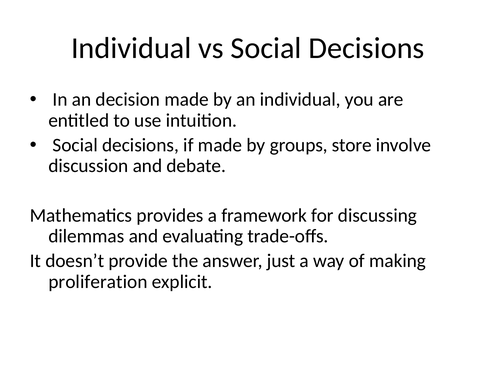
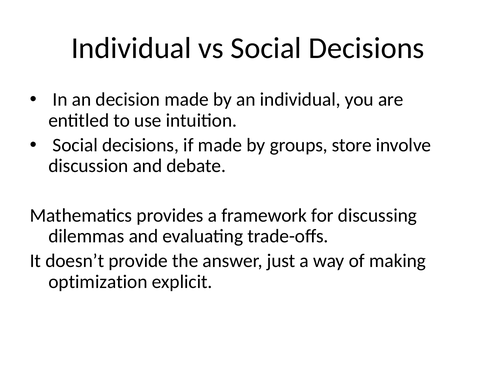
proliferation: proliferation -> optimization
